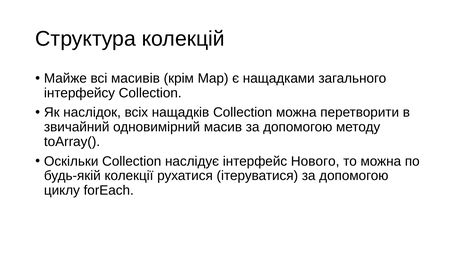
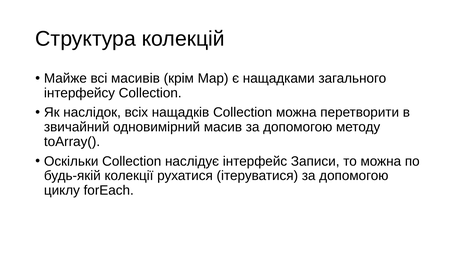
Нового: Нового -> Записи
